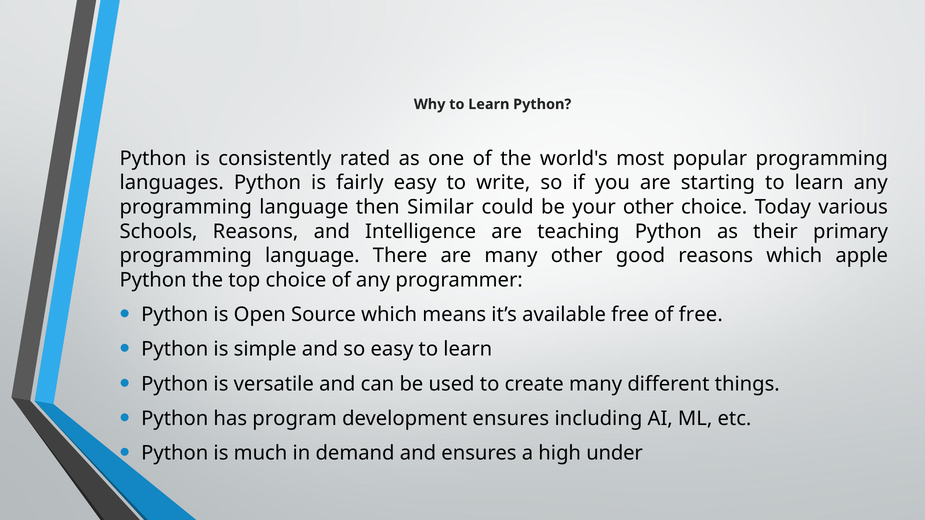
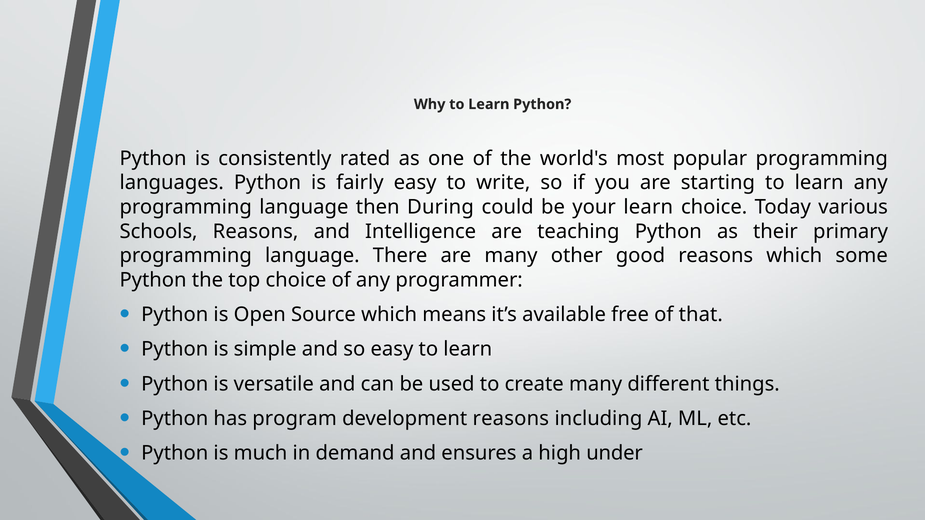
Similar: Similar -> During
your other: other -> learn
apple: apple -> some
of free: free -> that
development ensures: ensures -> reasons
